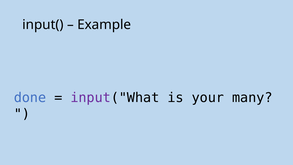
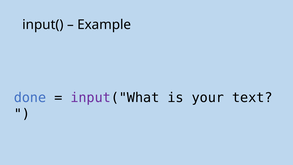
many: many -> text
